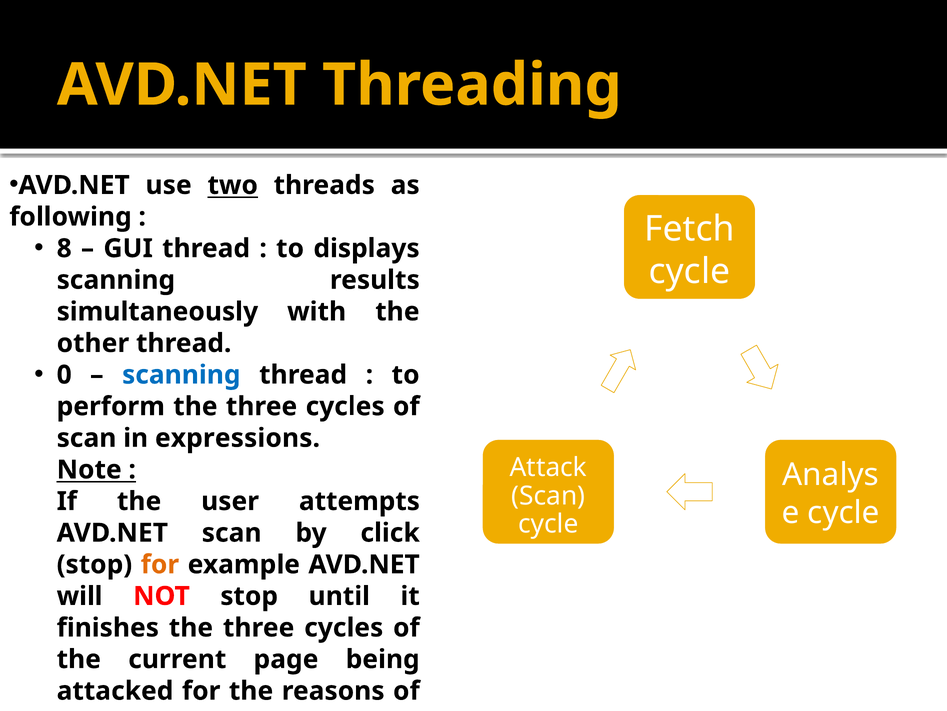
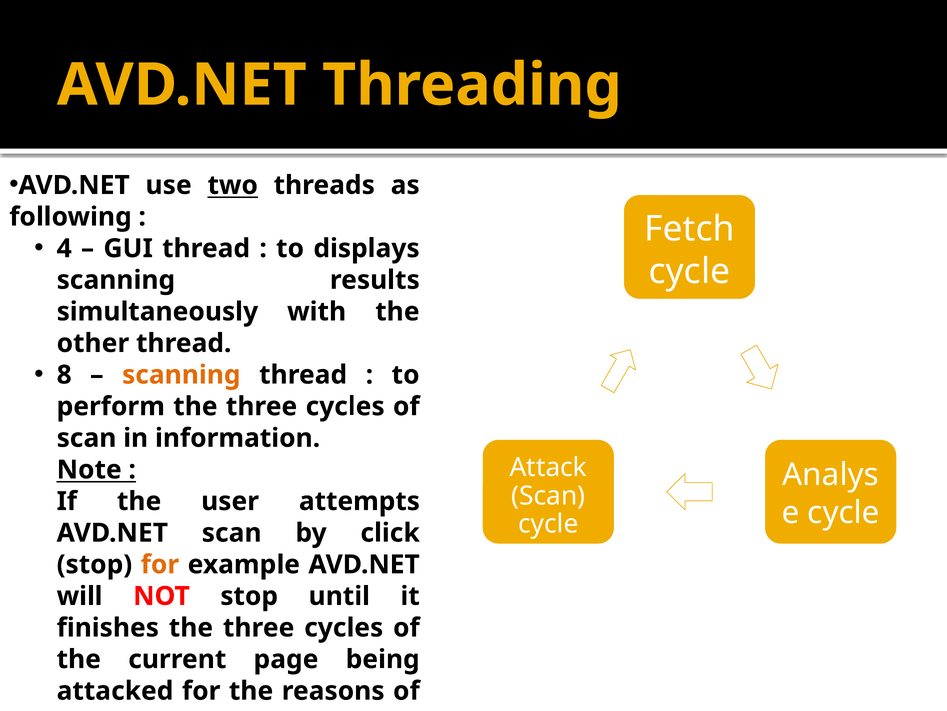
8: 8 -> 4
0: 0 -> 8
scanning at (181, 375) colour: blue -> orange
expressions: expressions -> information
